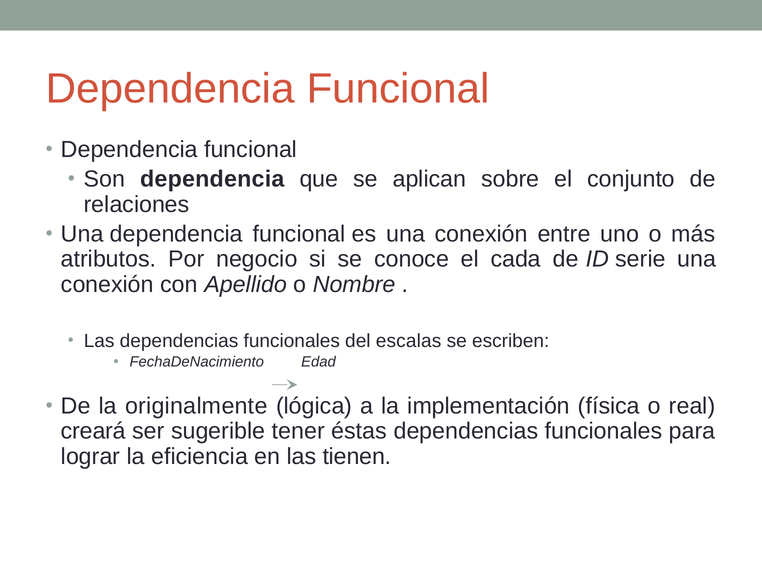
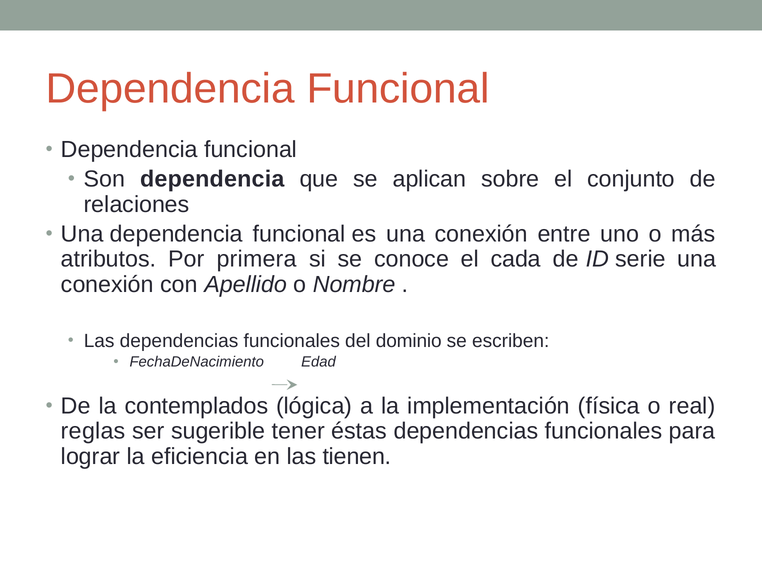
negocio: negocio -> primera
escalas: escalas -> dominio
originalmente: originalmente -> contemplados
creará: creará -> reglas
